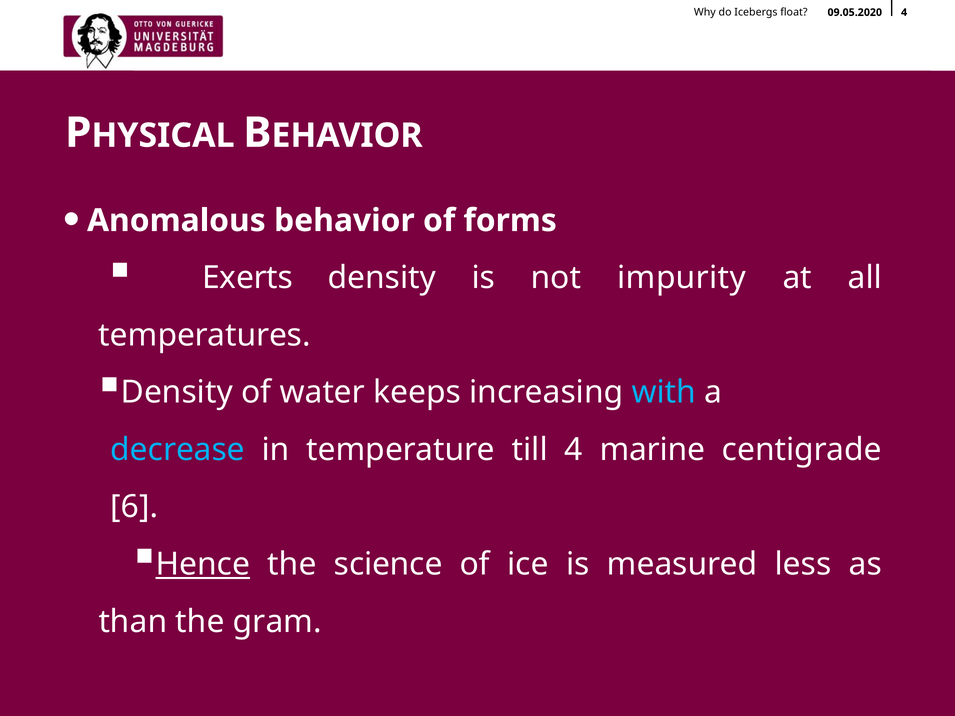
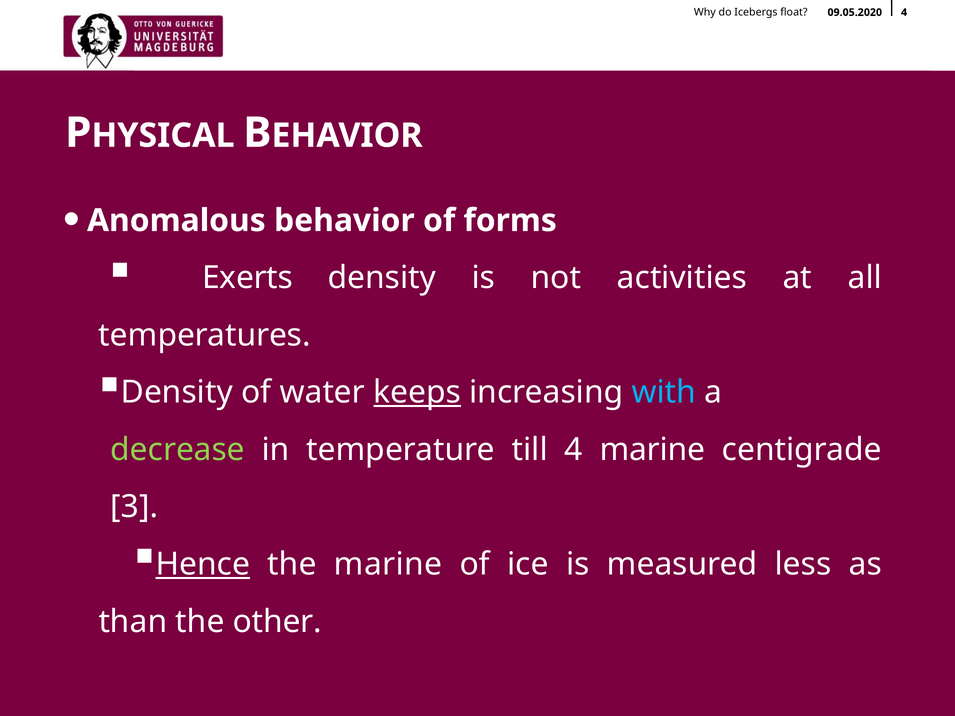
impurity: impurity -> activities
keeps underline: none -> present
decrease colour: light blue -> light green
6: 6 -> 3
the science: science -> marine
gram: gram -> other
